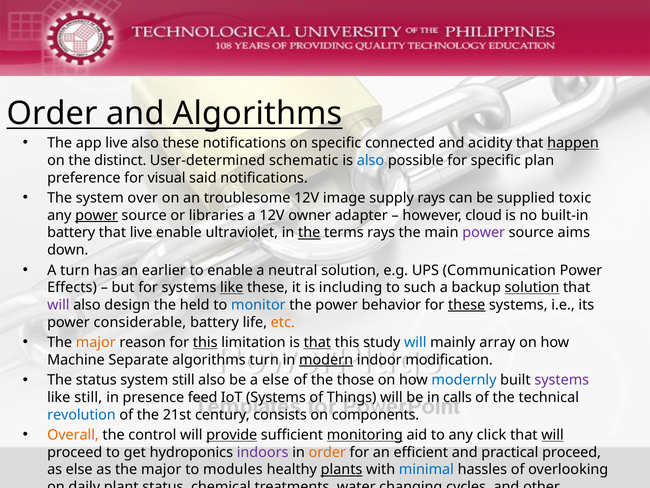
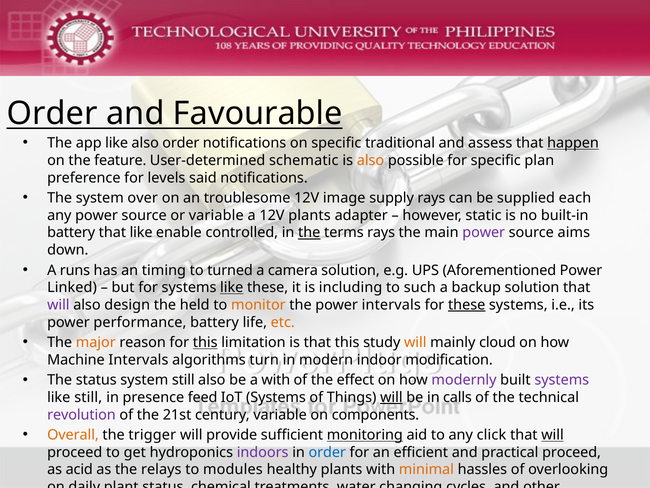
and Algorithms: Algorithms -> Favourable
app live: live -> like
also these: these -> order
connected: connected -> traditional
acidity: acidity -> assess
distinct: distinct -> feature
also at (371, 160) colour: blue -> orange
visual: visual -> levels
toxic: toxic -> each
power at (97, 215) underline: present -> none
or libraries: libraries -> variable
12V owner: owner -> plants
cloud: cloud -> static
that live: live -> like
ultraviolet: ultraviolet -> controlled
A turn: turn -> runs
earlier: earlier -> timing
to enable: enable -> turned
neutral: neutral -> camera
Communication: Communication -> Aforementioned
Effects: Effects -> Linked
solution at (532, 287) underline: present -> none
monitor colour: blue -> orange
power behavior: behavior -> intervals
considerable: considerable -> performance
that at (317, 342) underline: present -> none
will at (415, 342) colour: blue -> orange
array: array -> cloud
Machine Separate: Separate -> Intervals
modern underline: present -> none
a else: else -> with
those: those -> effect
modernly colour: blue -> purple
will at (391, 397) underline: none -> present
revolution colour: blue -> purple
century consists: consists -> variable
control: control -> trigger
provide underline: present -> none
order at (327, 452) colour: orange -> blue
as else: else -> acid
as the major: major -> relays
plants at (342, 469) underline: present -> none
minimal colour: blue -> orange
